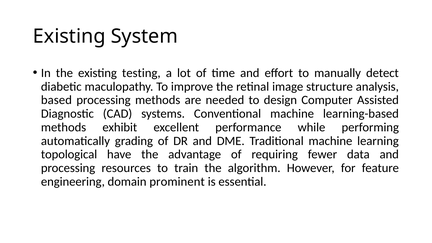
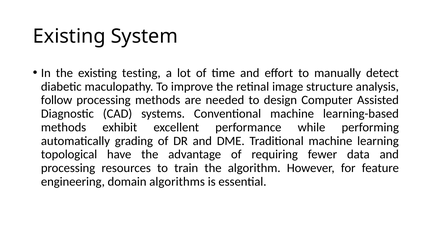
based: based -> follow
prominent: prominent -> algorithms
